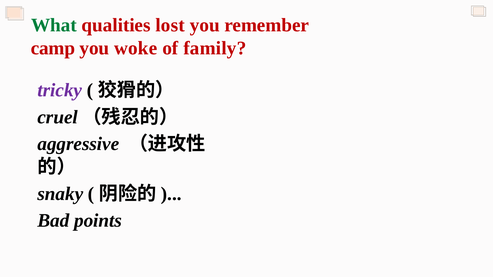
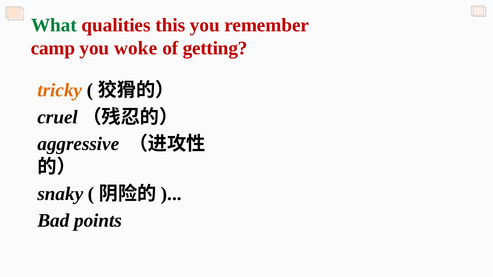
lost: lost -> this
family: family -> getting
tricky colour: purple -> orange
